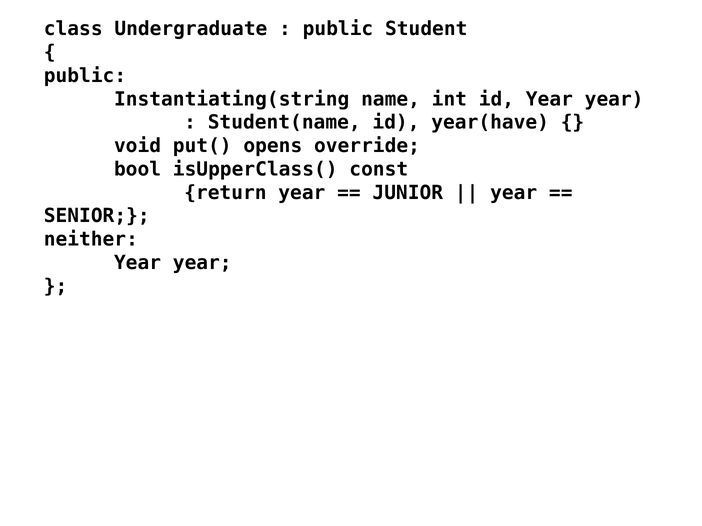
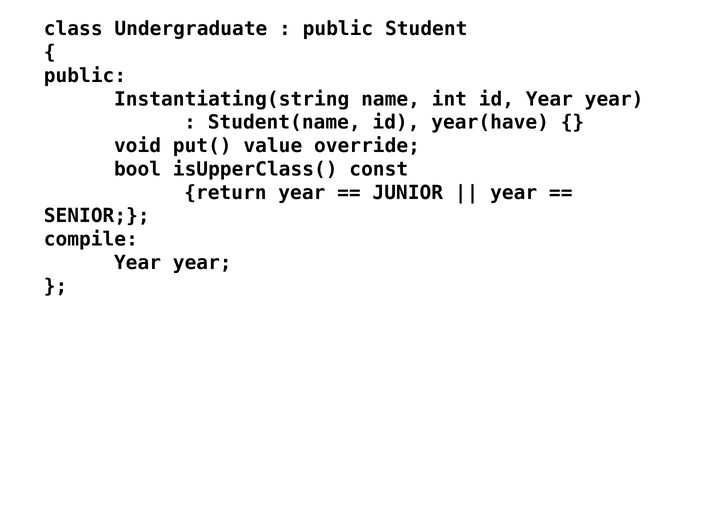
opens: opens -> value
neither: neither -> compile
